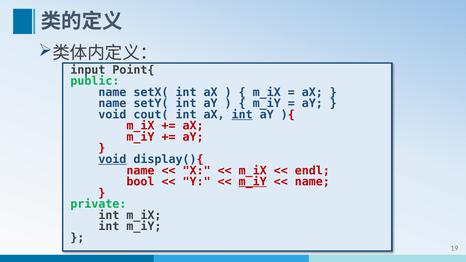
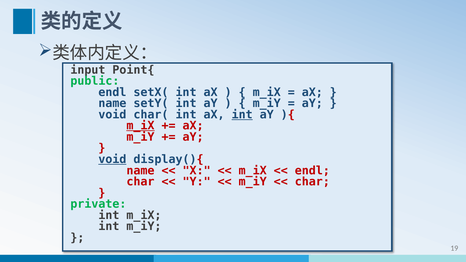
name at (112, 92): name -> endl
cout(: cout( -> char(
m_iX at (140, 126) underline: none -> present
bool at (140, 182): bool -> char
m_iY at (253, 182) underline: present -> none
name at (312, 182): name -> char
